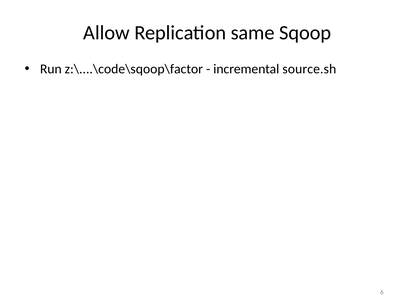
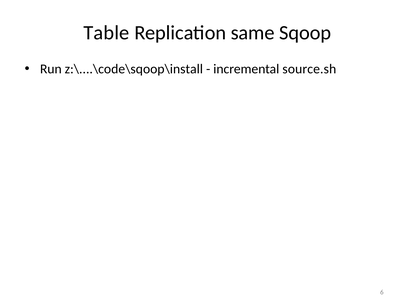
Allow: Allow -> Table
z:\....\code\sqoop\factor: z:\....\code\sqoop\factor -> z:\....\code\sqoop\install
